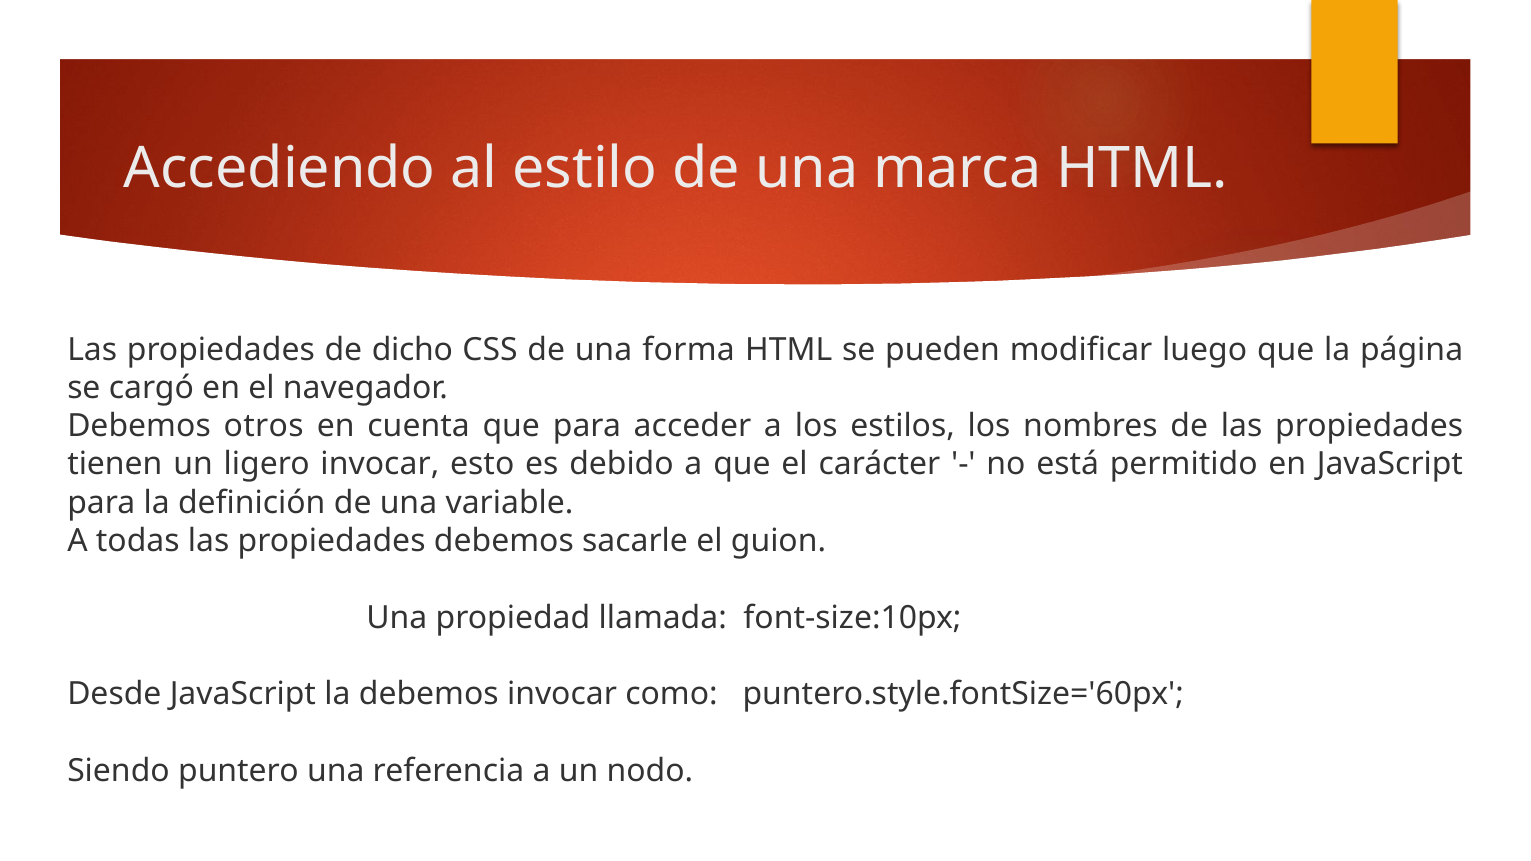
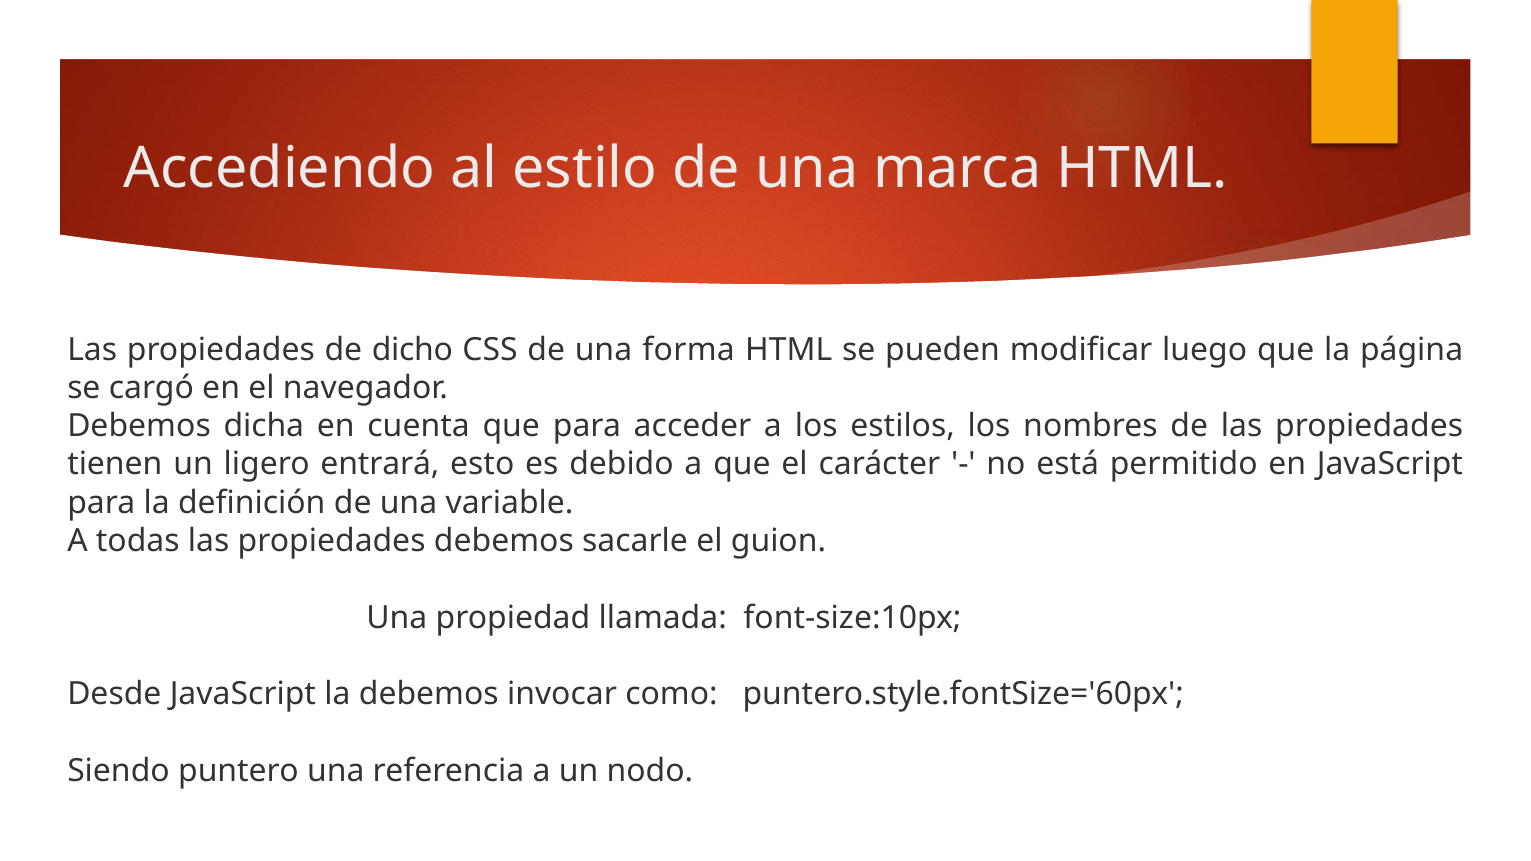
otros: otros -> dicha
ligero invocar: invocar -> entrará
